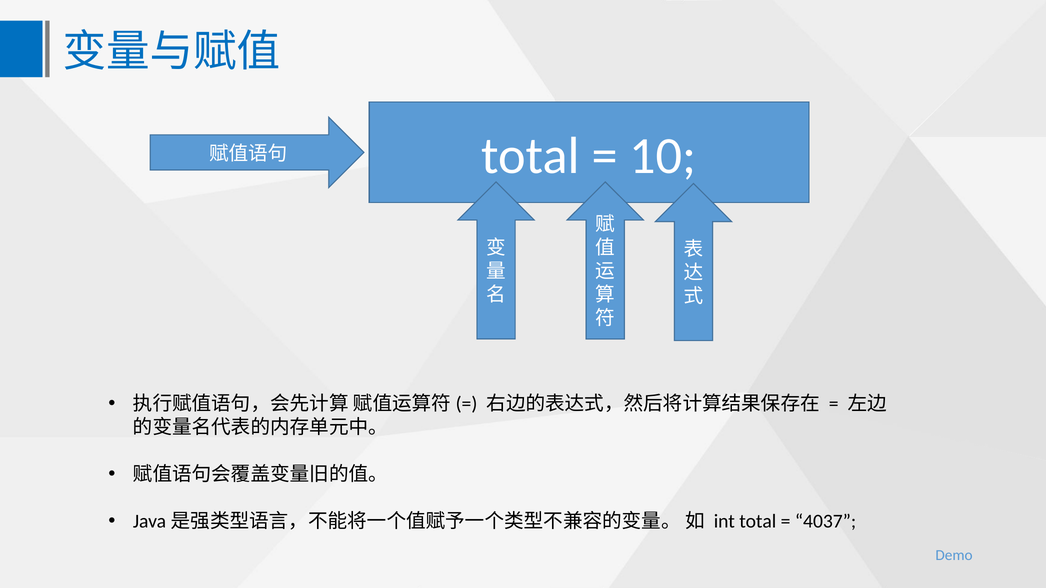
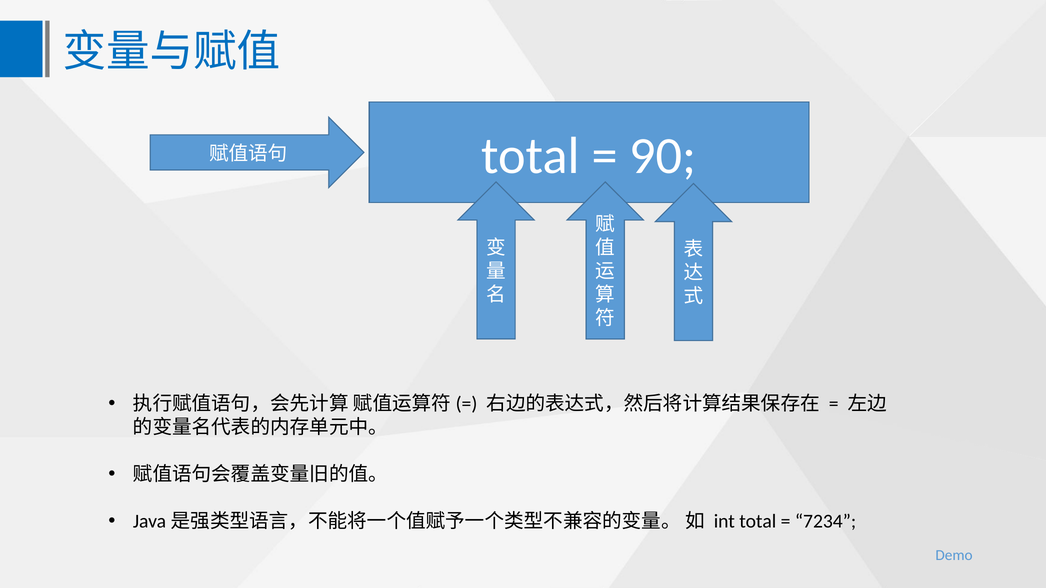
10: 10 -> 90
4037: 4037 -> 7234
